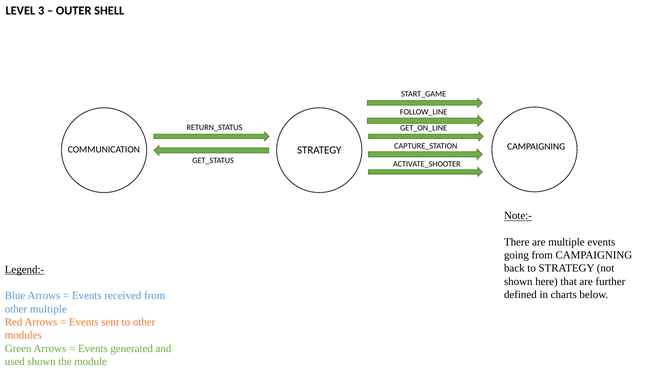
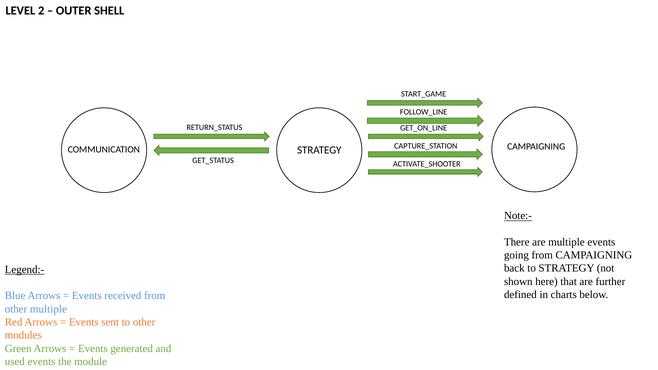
3: 3 -> 2
used shown: shown -> events
